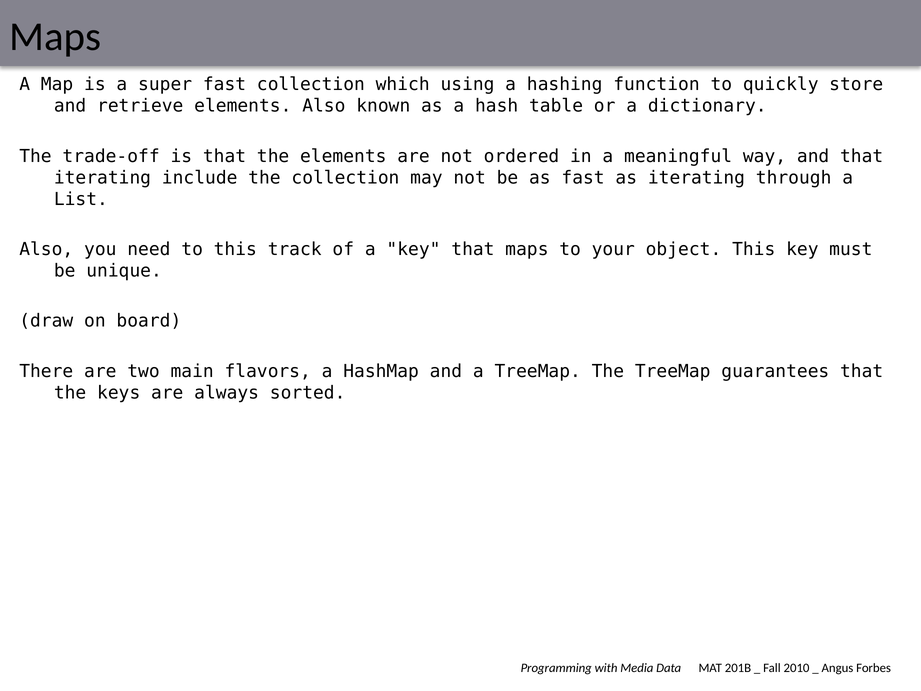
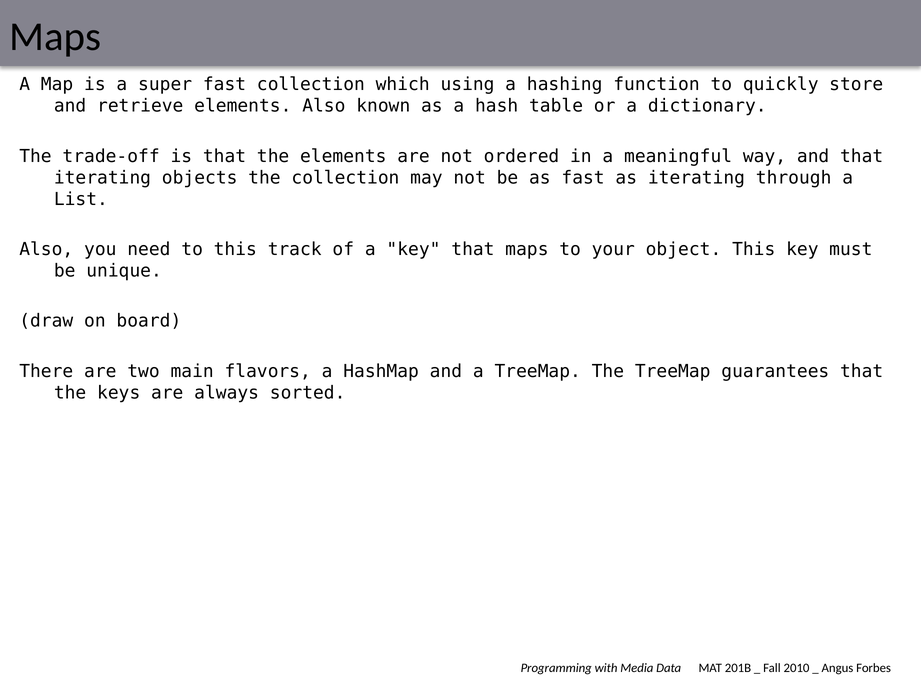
include: include -> objects
